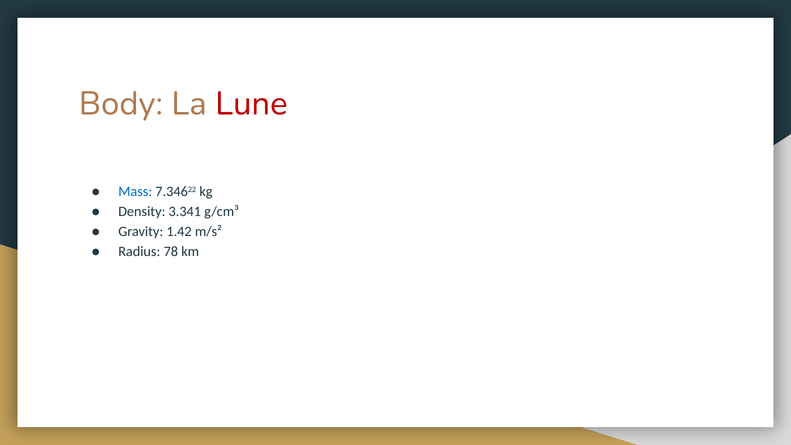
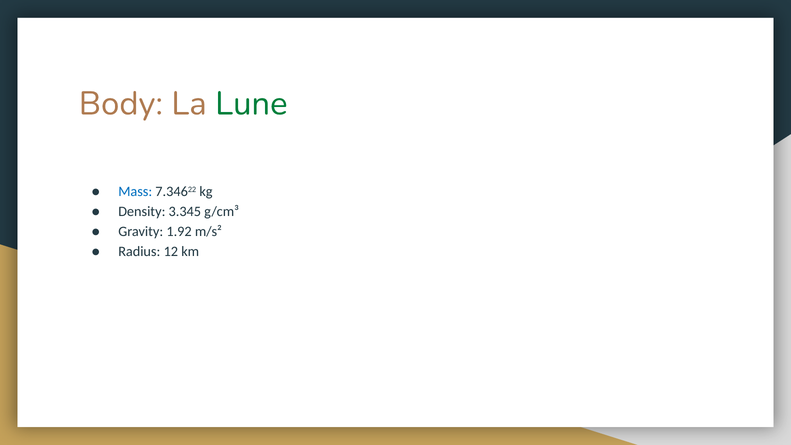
Lune colour: red -> green
3.341: 3.341 -> 3.345
1.42: 1.42 -> 1.92
78: 78 -> 12
